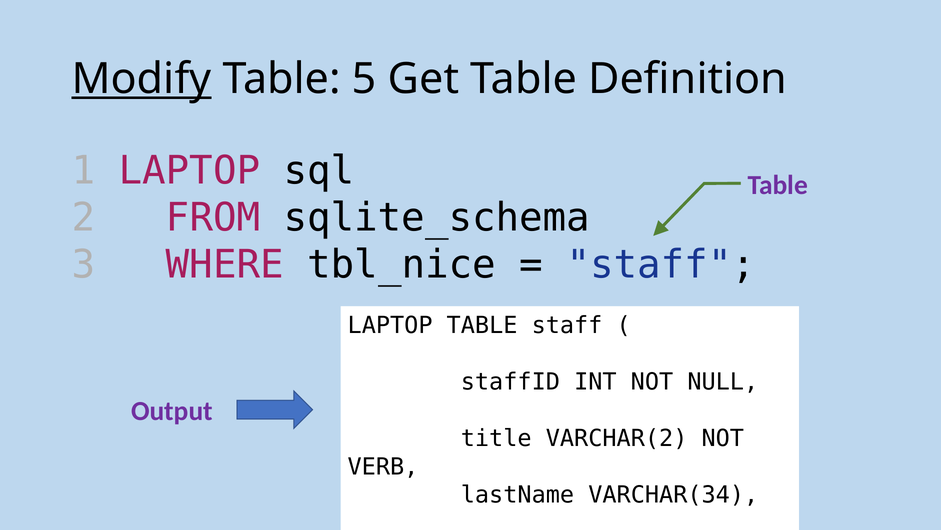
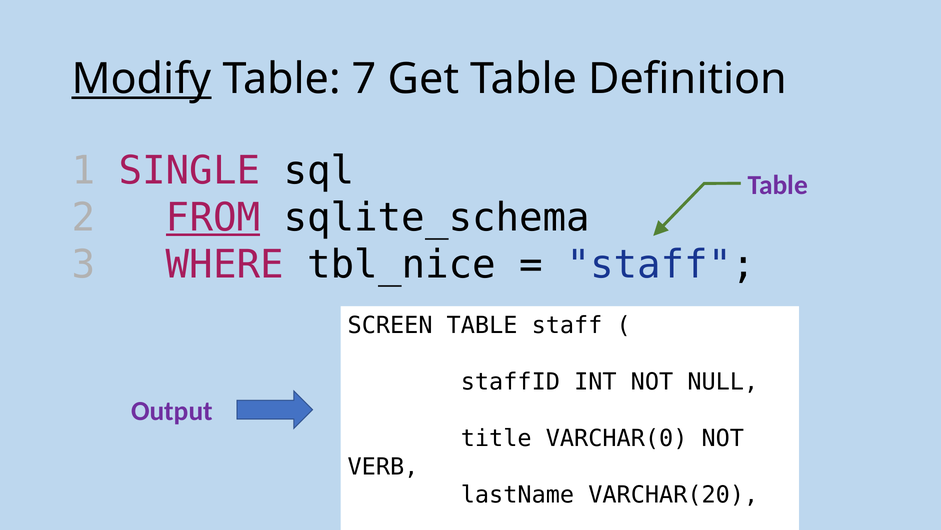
5: 5 -> 7
1 LAPTOP: LAPTOP -> SINGLE
FROM underline: none -> present
LAPTOP at (390, 325): LAPTOP -> SCREEN
VARCHAR(2: VARCHAR(2 -> VARCHAR(0
VARCHAR(34: VARCHAR(34 -> VARCHAR(20
